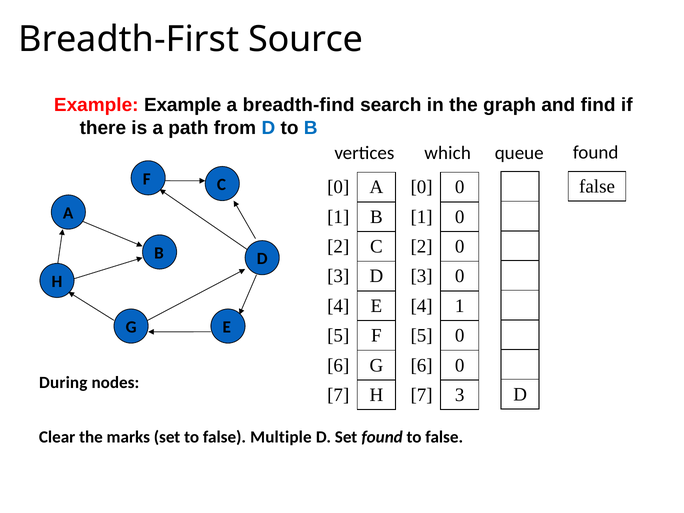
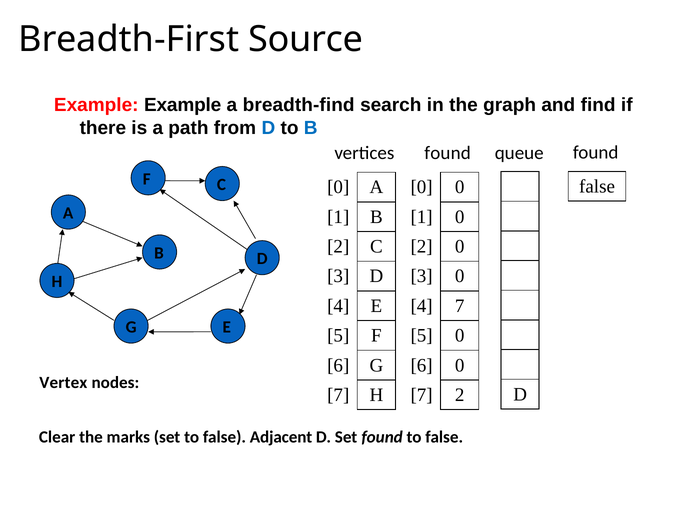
which at (448, 153): which -> found
4 1: 1 -> 7
During: During -> Vertex
7 3: 3 -> 2
Multiple: Multiple -> Adjacent
